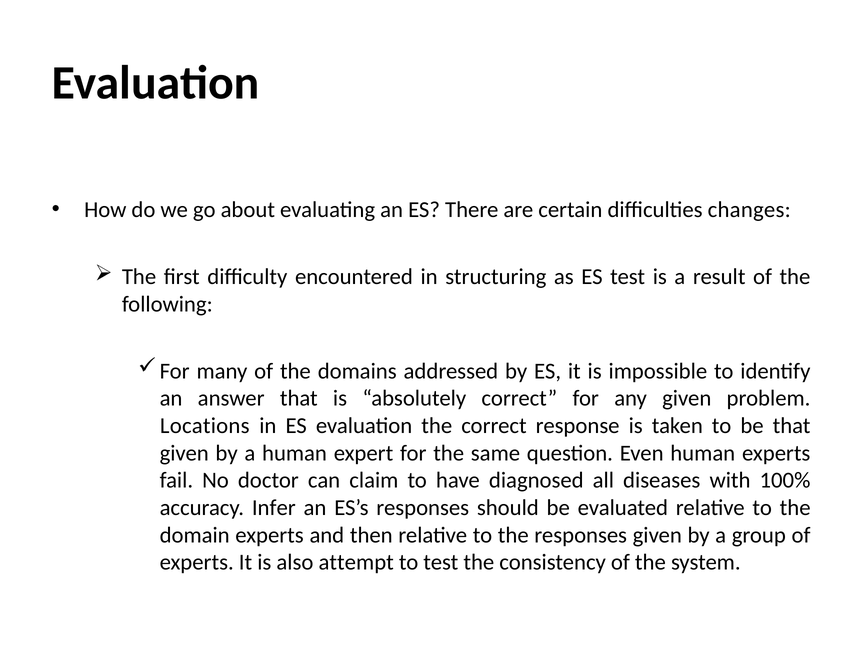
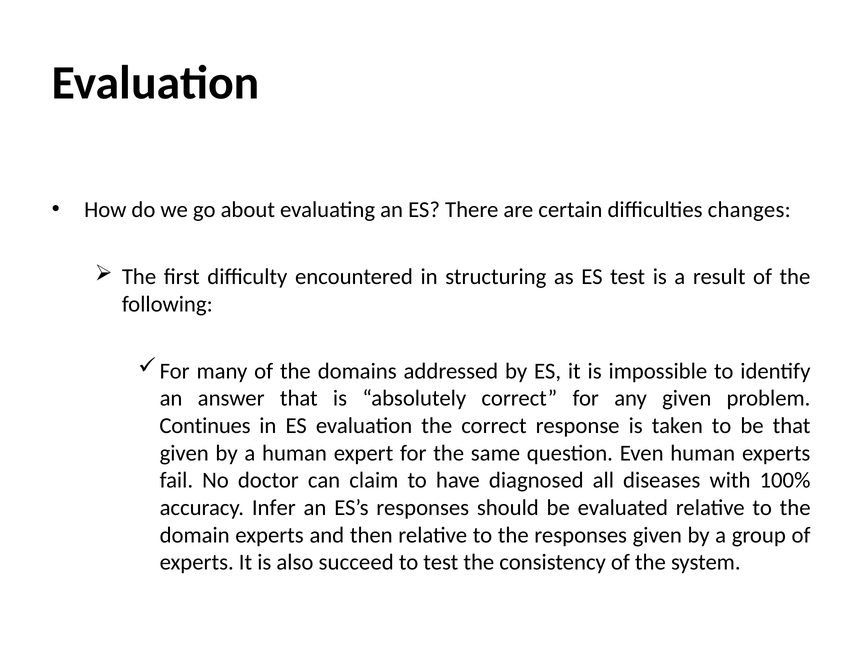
Locations: Locations -> Continues
attempt: attempt -> succeed
